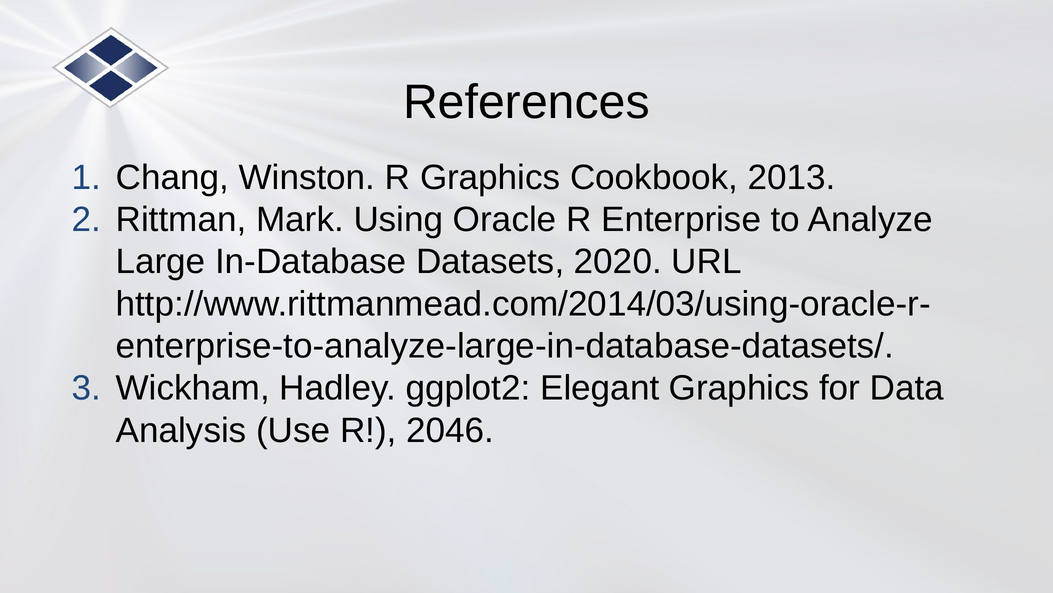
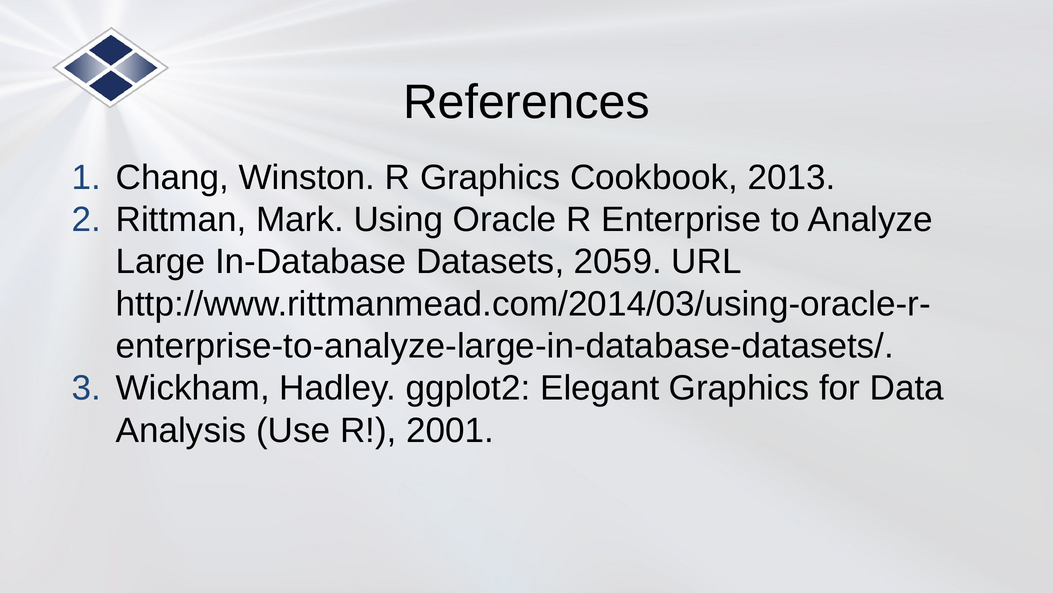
2020: 2020 -> 2059
2046: 2046 -> 2001
